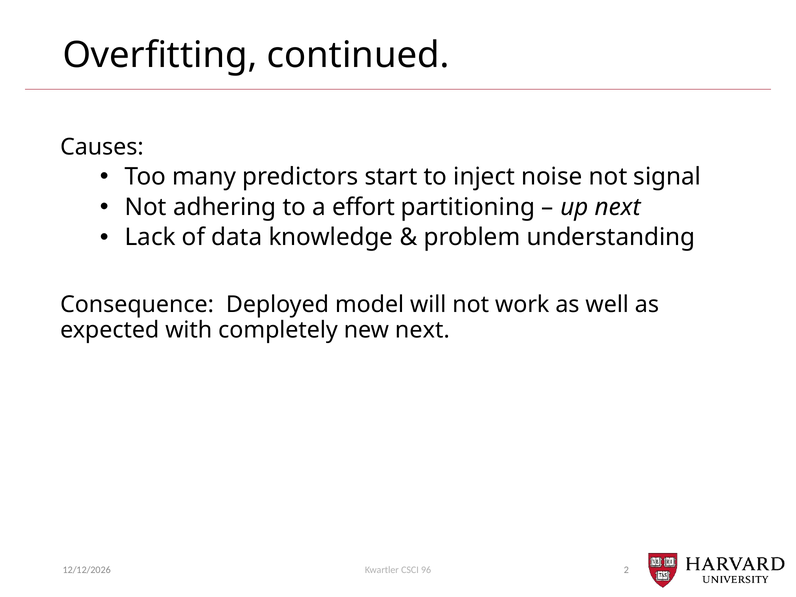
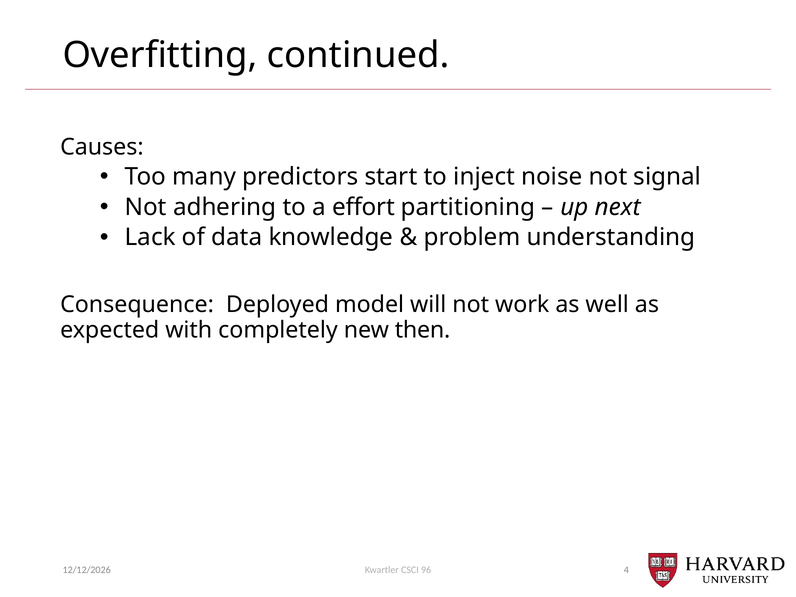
new next: next -> then
2: 2 -> 4
